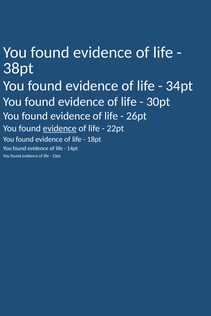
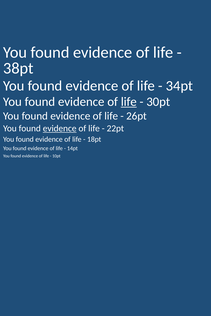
life at (129, 102) underline: none -> present
